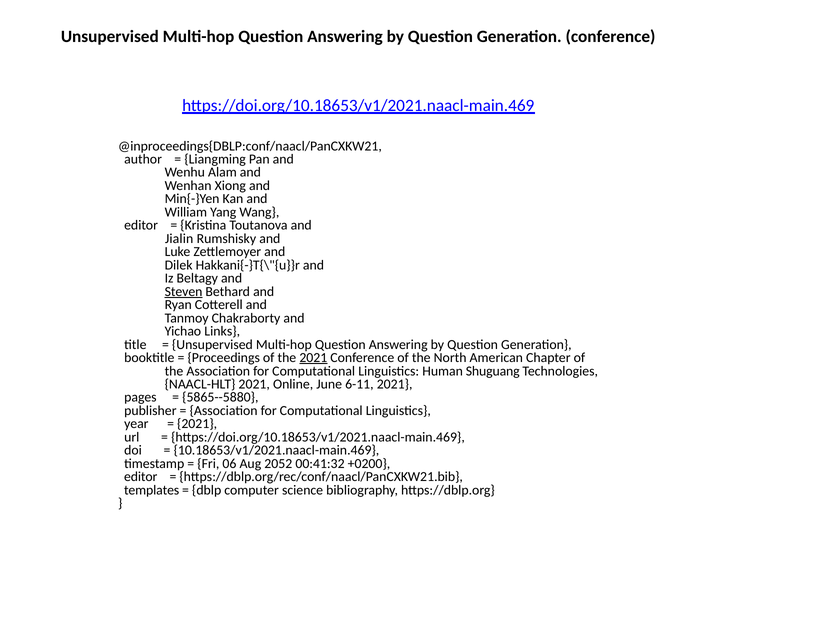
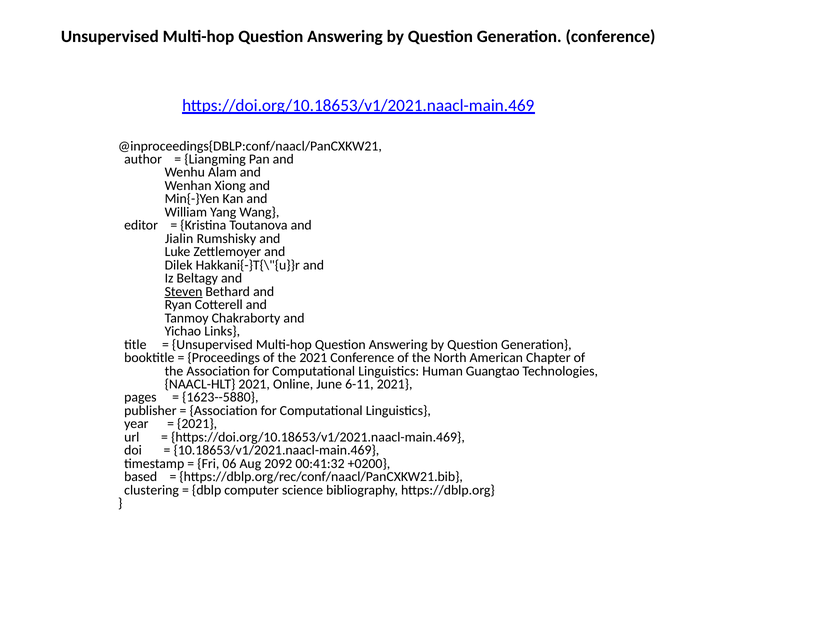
2021 at (313, 358) underline: present -> none
Shuguang: Shuguang -> Guangtao
5865--5880: 5865--5880 -> 1623--5880
2052: 2052 -> 2092
editor at (141, 477): editor -> based
templates: templates -> clustering
